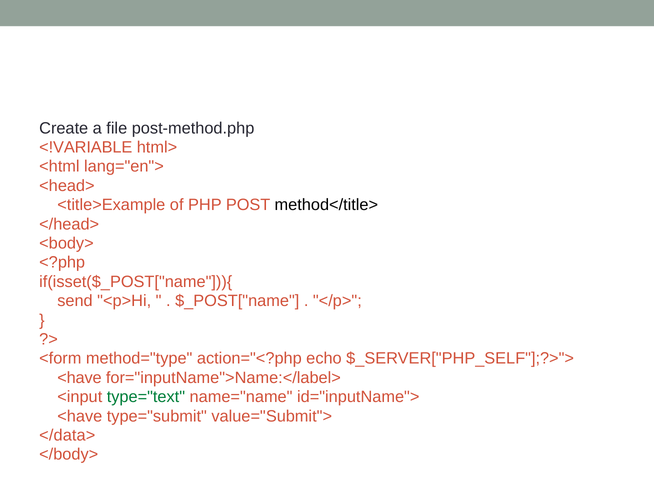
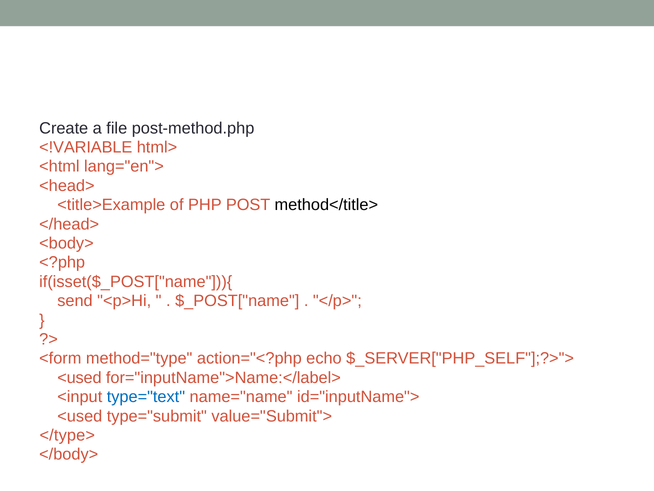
<have at (79, 377): <have -> <used
type="text colour: green -> blue
<have at (80, 416): <have -> <used
</data>: </data> -> </type>
